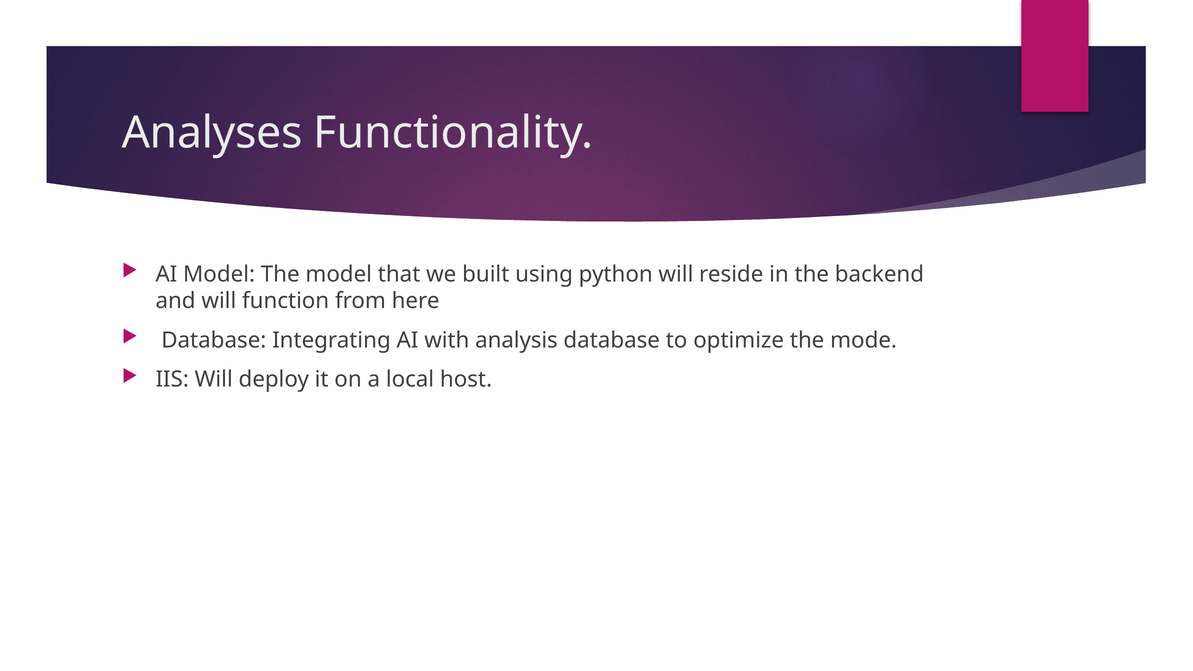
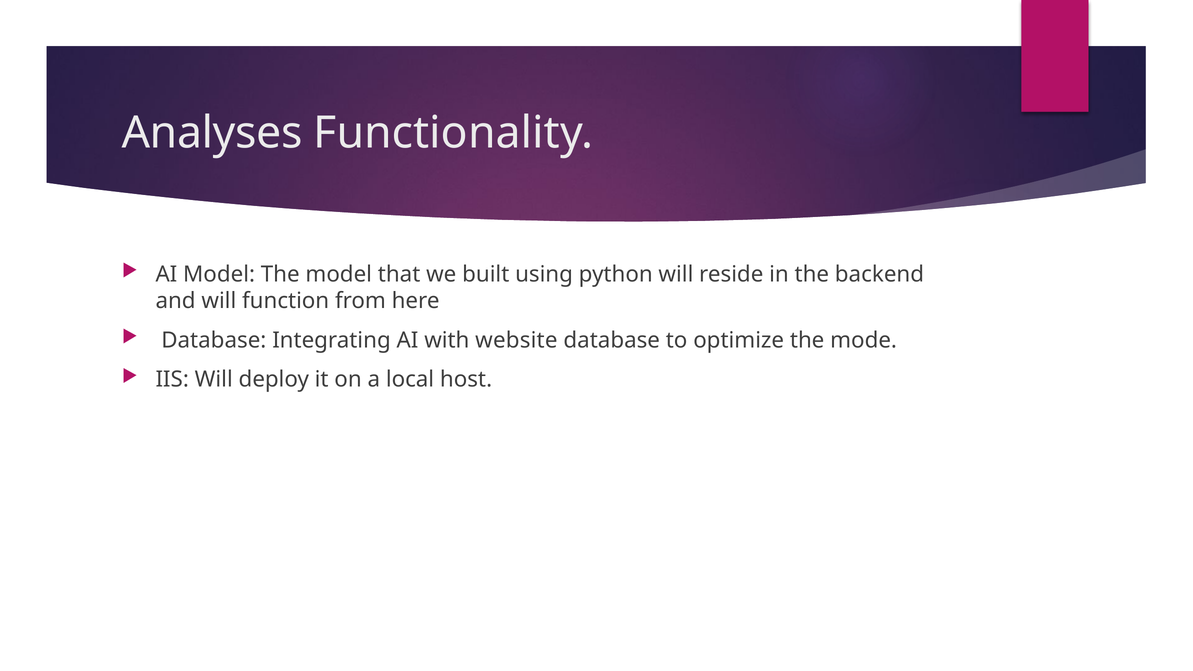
analysis: analysis -> website
